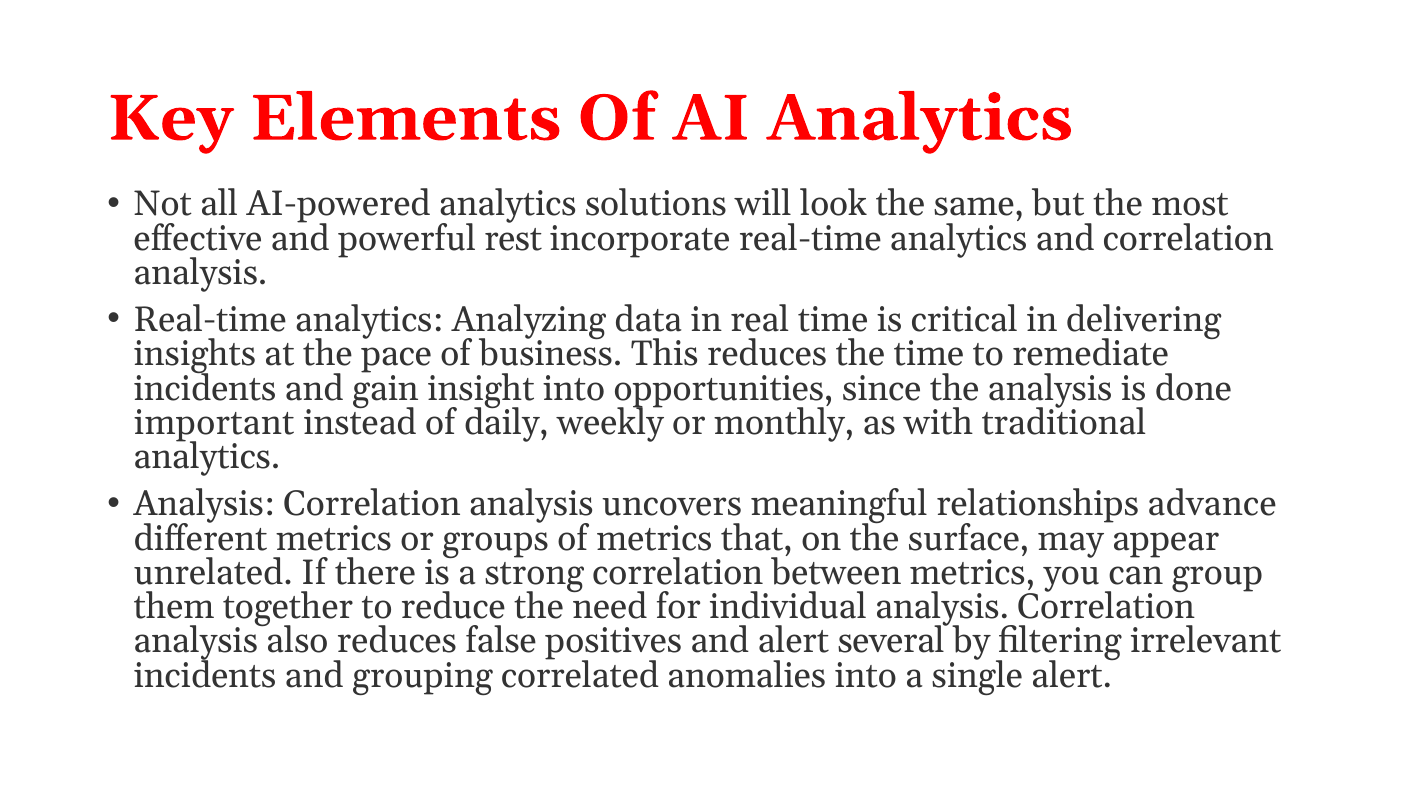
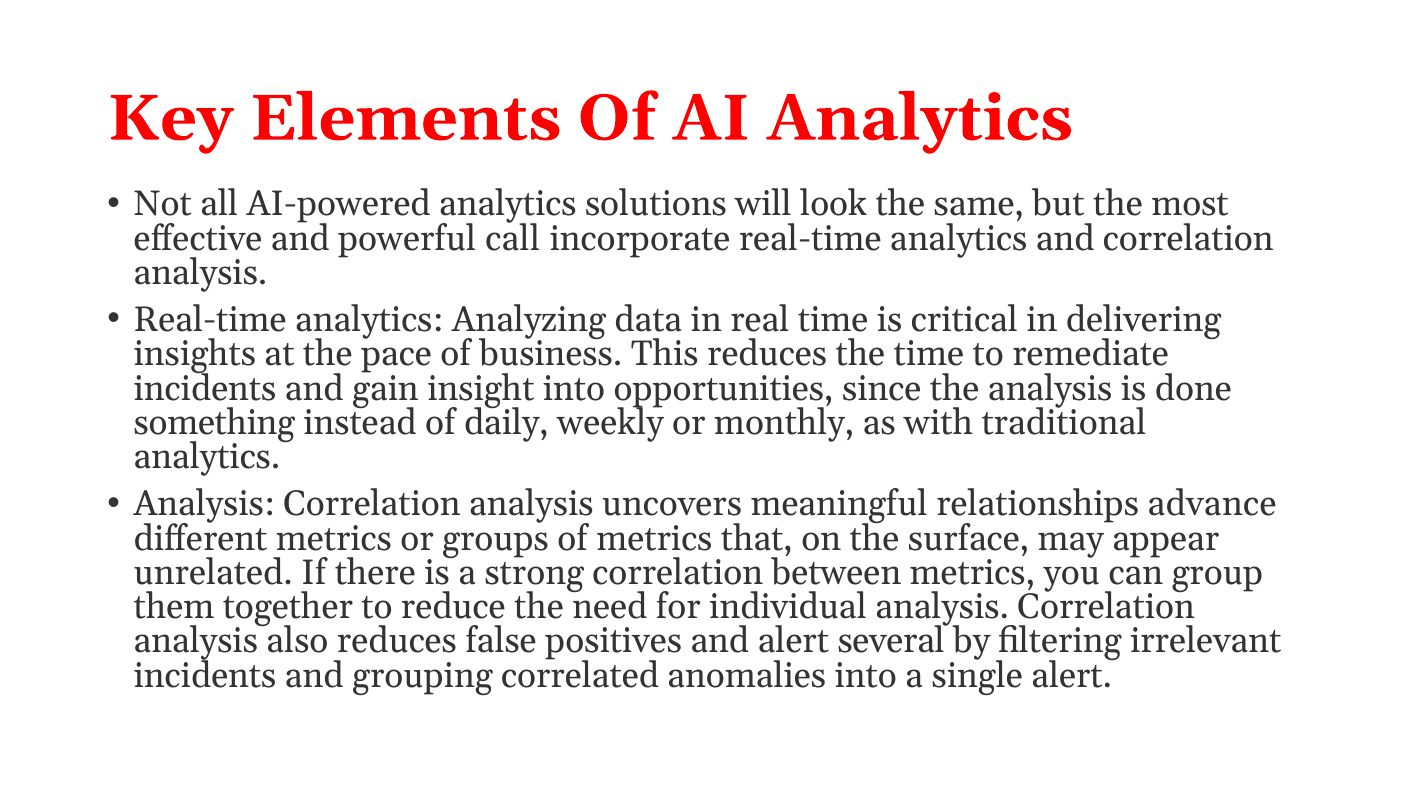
rest: rest -> call
important: important -> something
